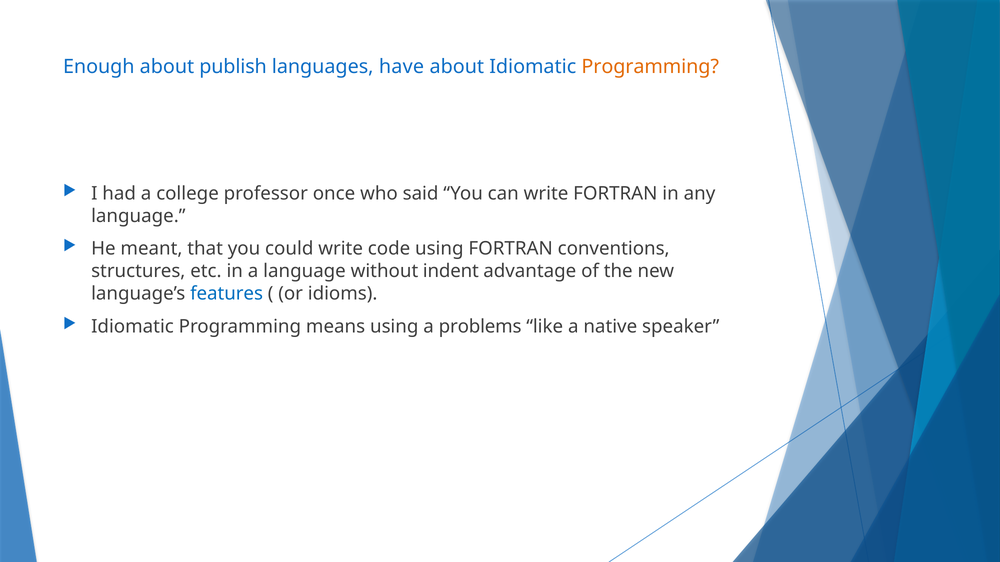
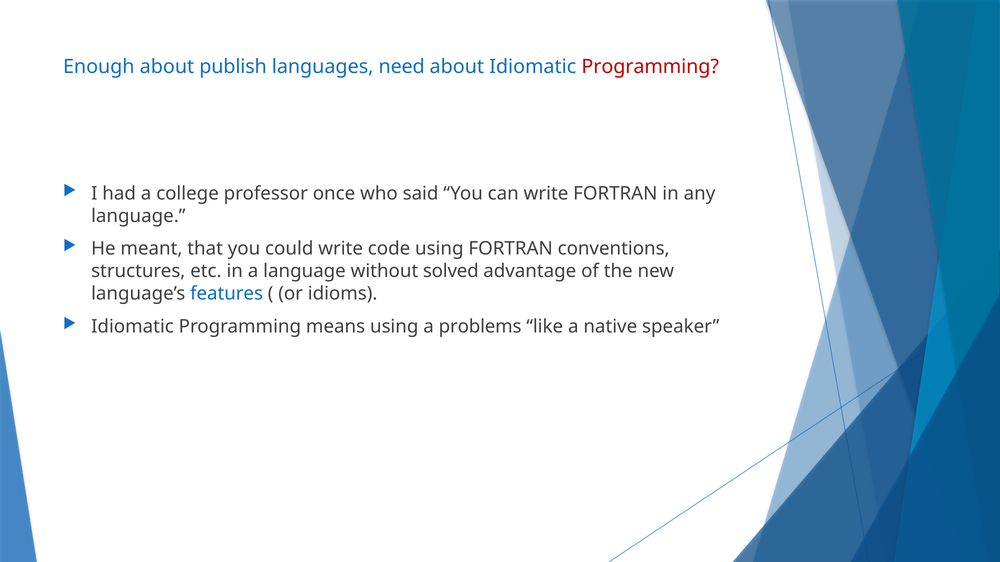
have: have -> need
Programming at (650, 67) colour: orange -> red
indent: indent -> solved
